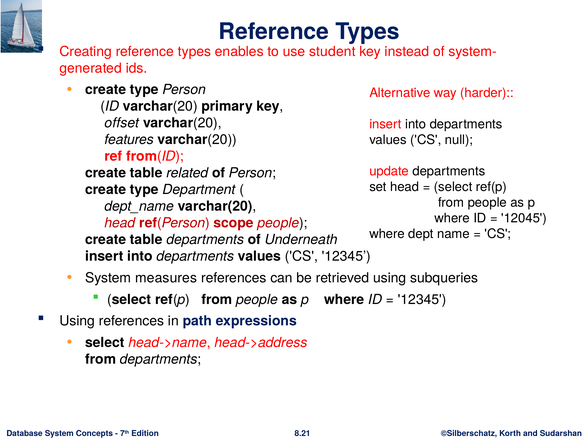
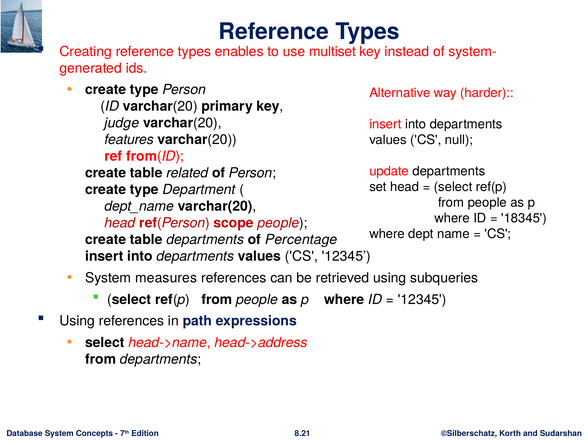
student: student -> multiset
offset: offset -> judge
12045: 12045 -> 18345
Underneath: Underneath -> Percentage
